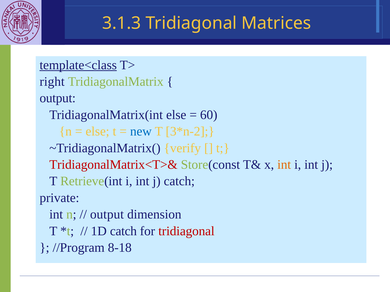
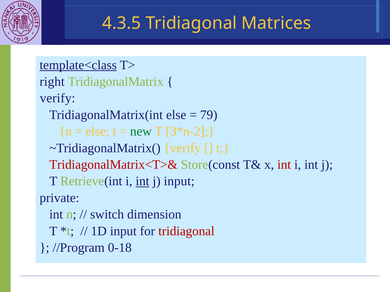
3.1.3: 3.1.3 -> 4.3.5
output at (58, 98): output -> verify
60: 60 -> 79
new colour: blue -> green
int at (284, 165) colour: orange -> red
int at (142, 181) underline: none -> present
j catch: catch -> input
output at (107, 215): output -> switch
1D catch: catch -> input
8-18: 8-18 -> 0-18
